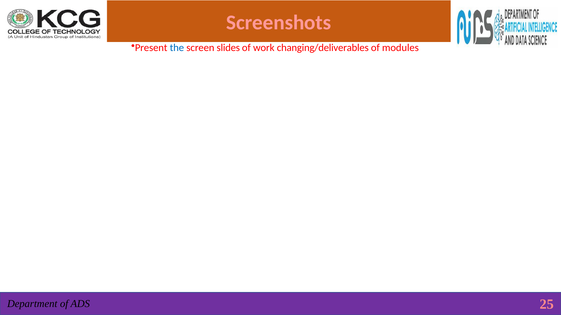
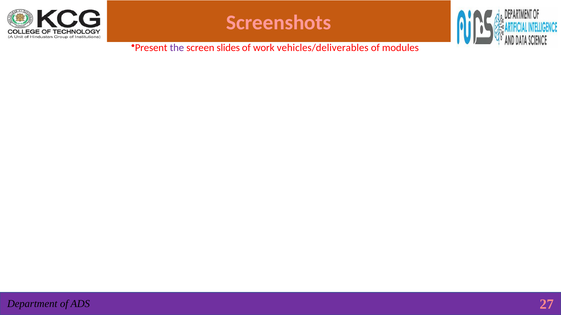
the colour: blue -> purple
changing/deliverables: changing/deliverables -> vehicles/deliverables
25: 25 -> 27
